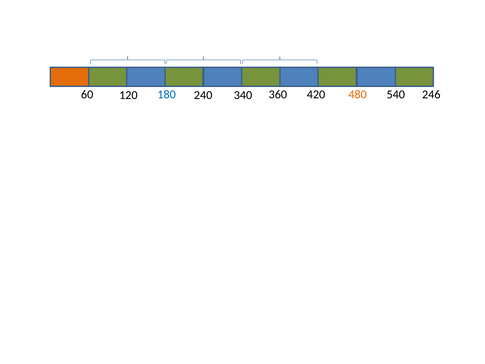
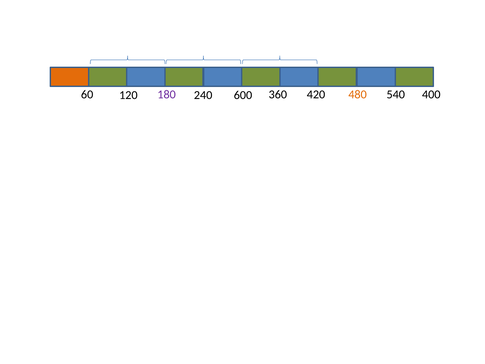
180 colour: blue -> purple
340: 340 -> 600
246: 246 -> 400
